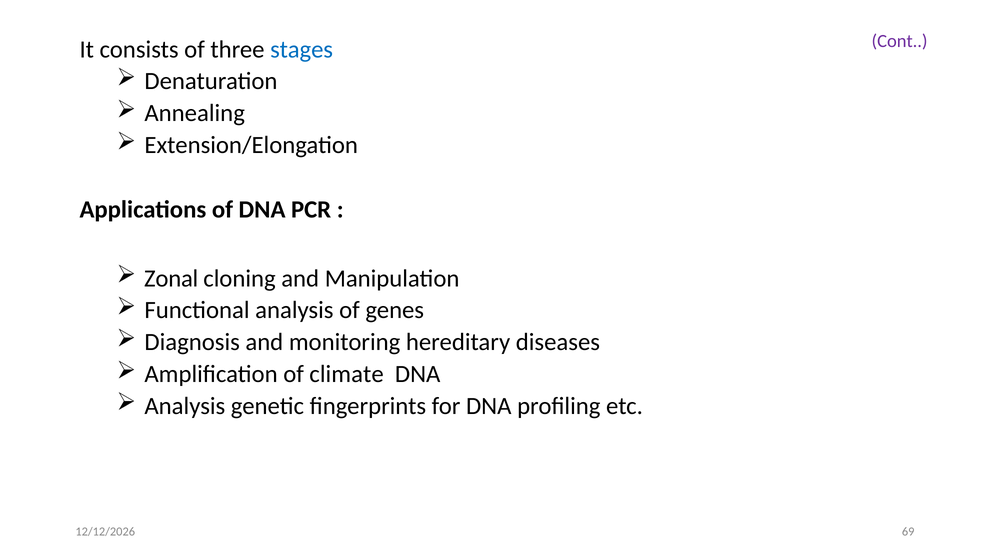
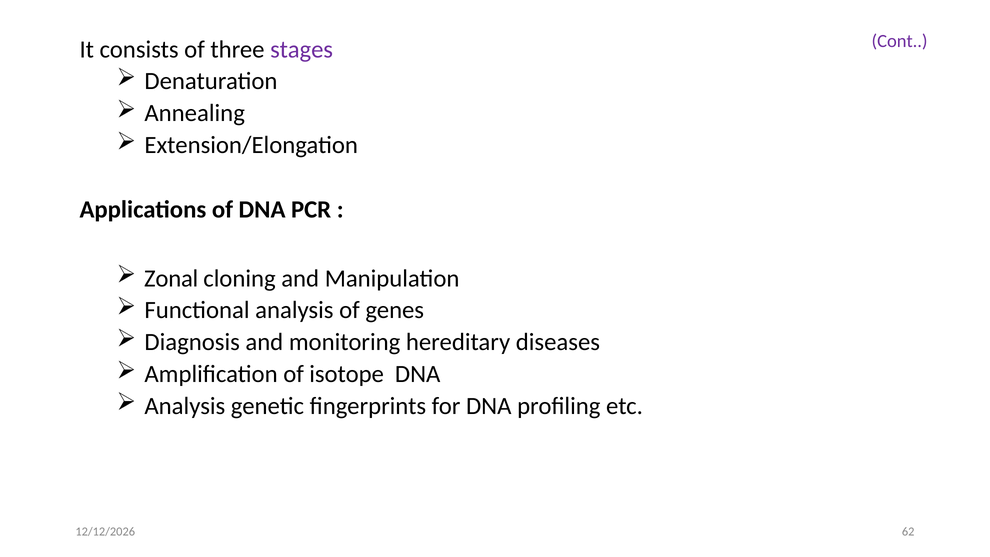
stages colour: blue -> purple
climate: climate -> isotope
69: 69 -> 62
